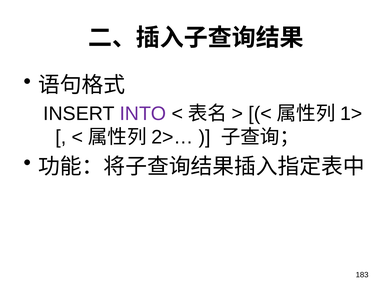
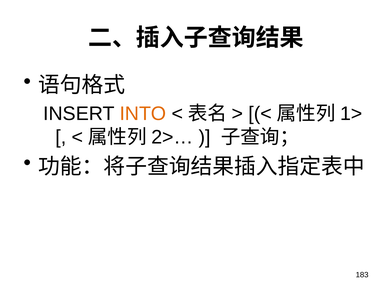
INTO colour: purple -> orange
